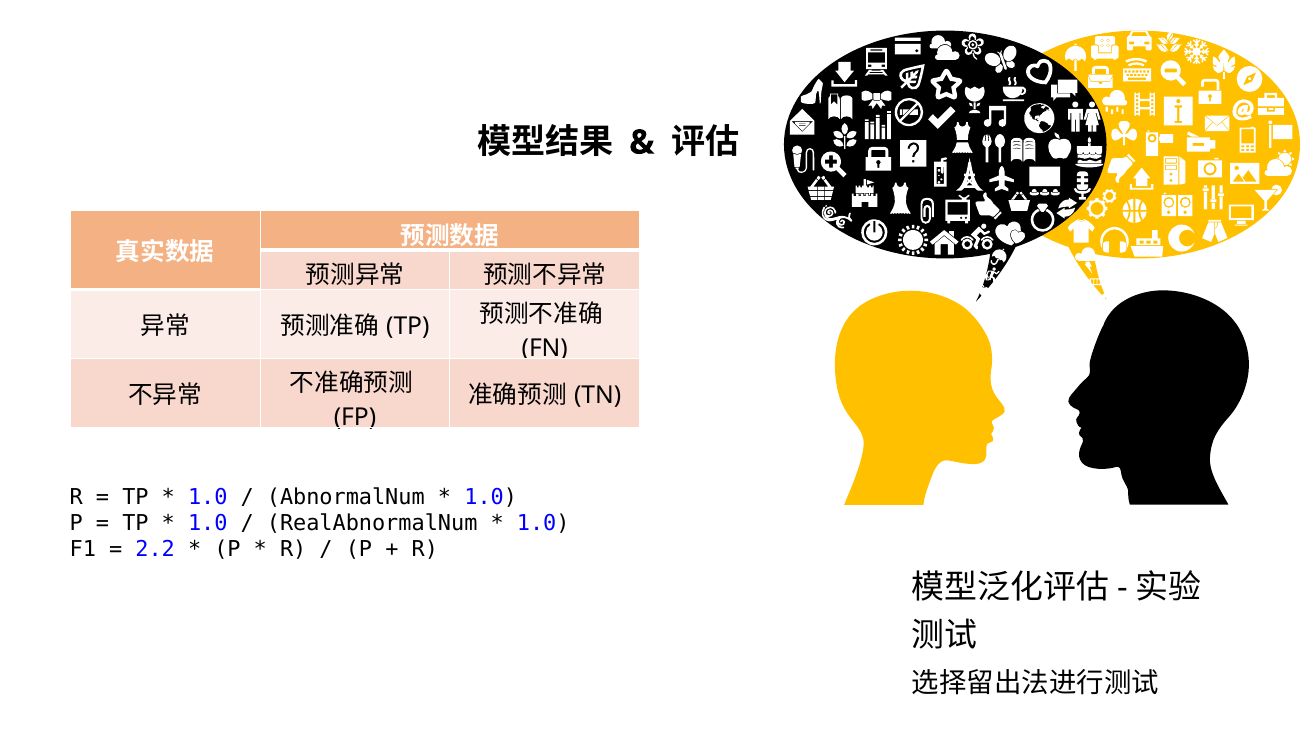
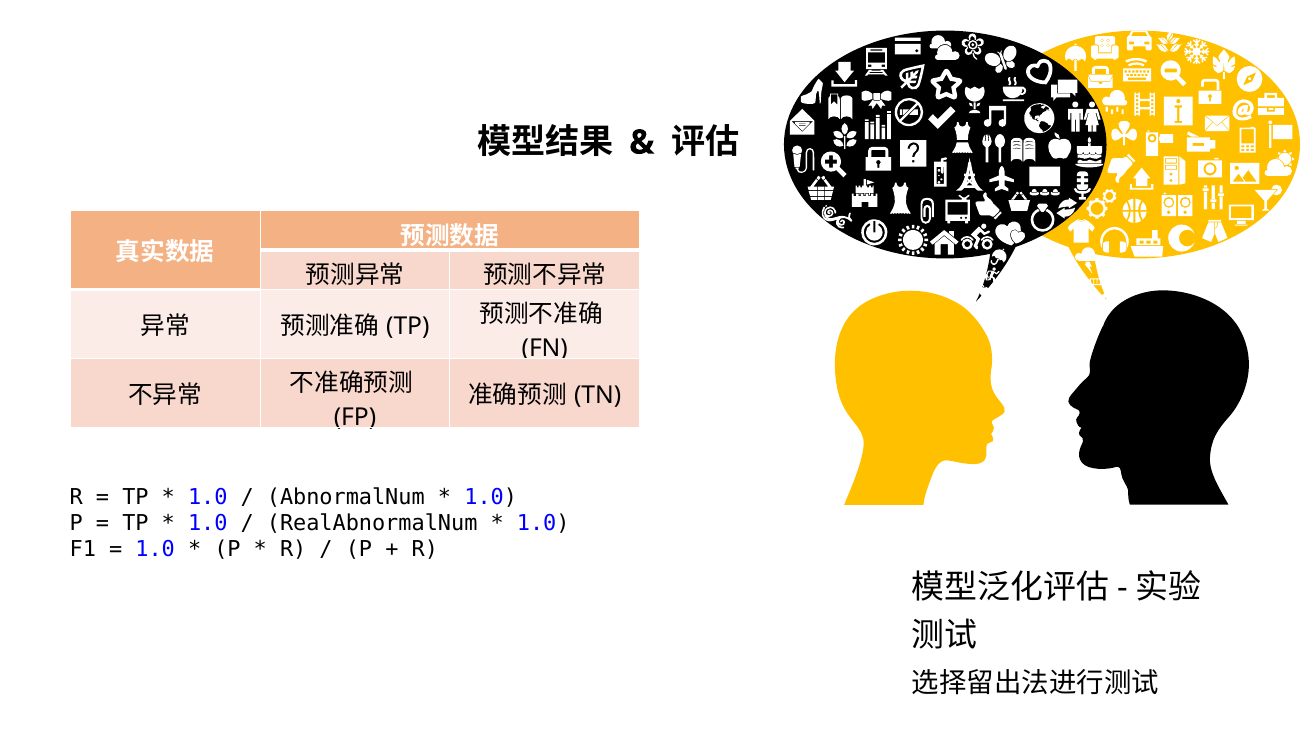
2.2 at (155, 550): 2.2 -> 1.0
